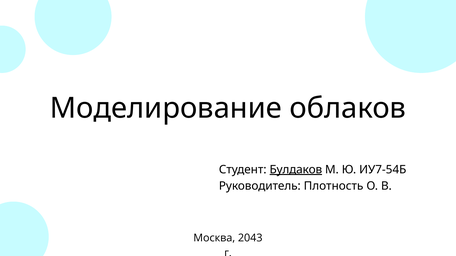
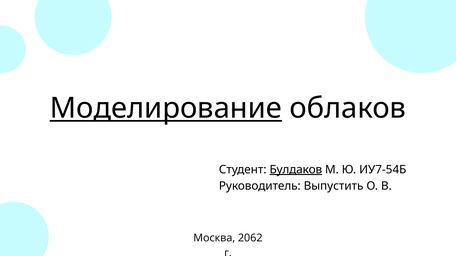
Моделирование underline: none -> present
Плотность: Плотность -> Выпустить
2043: 2043 -> 2062
